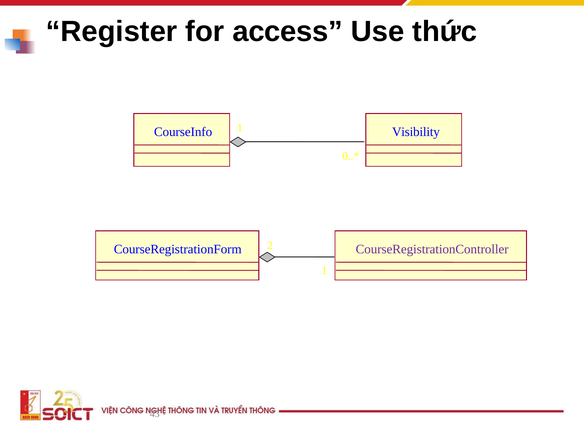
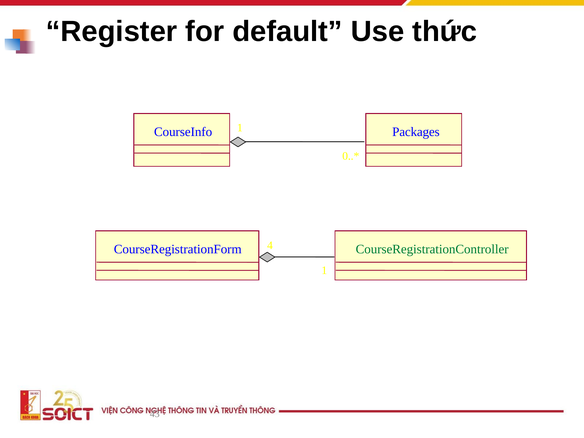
access: access -> default
Visibility: Visibility -> Packages
2: 2 -> 4
CourseRegistrationController colour: purple -> green
